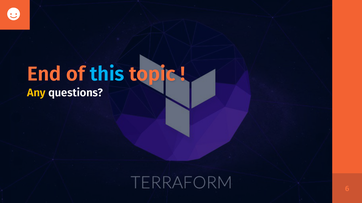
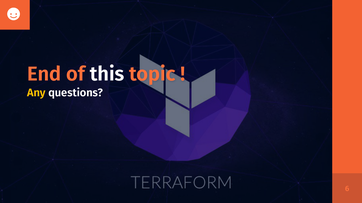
this colour: light blue -> white
